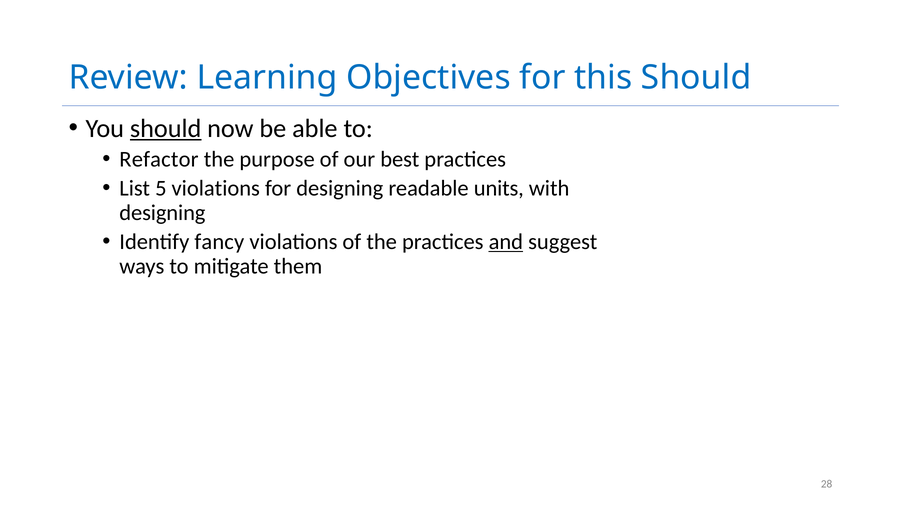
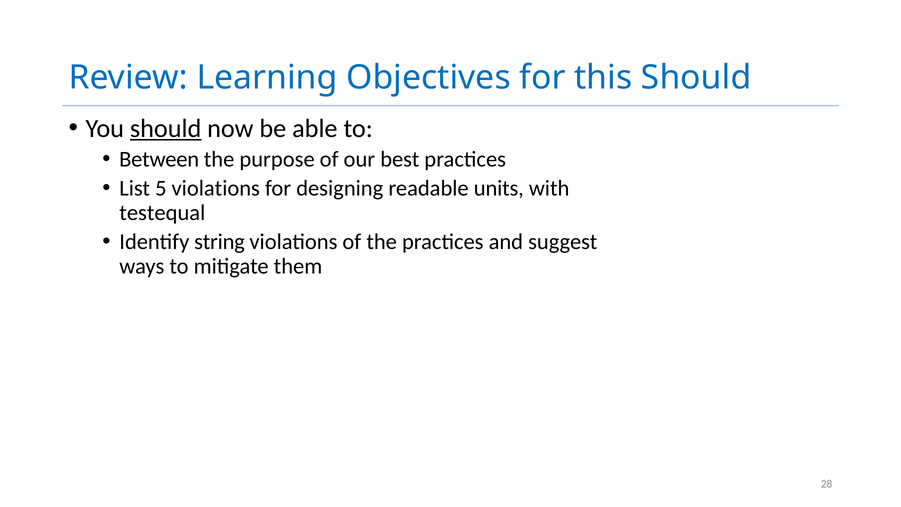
Refactor: Refactor -> Between
designing at (162, 213): designing -> testequal
fancy: fancy -> string
and underline: present -> none
